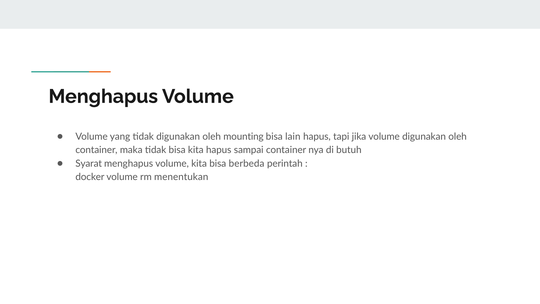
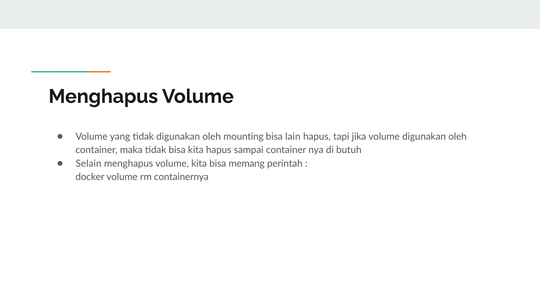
Syarat: Syarat -> Selain
berbeda: berbeda -> memang
menentukan: menentukan -> containernya
